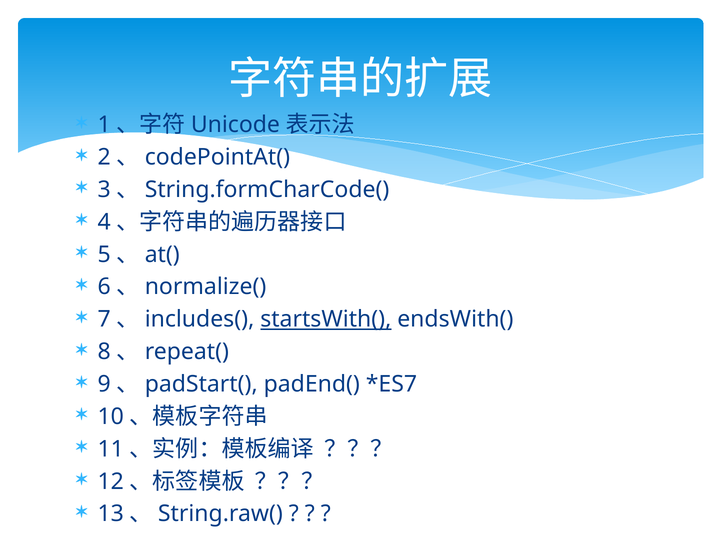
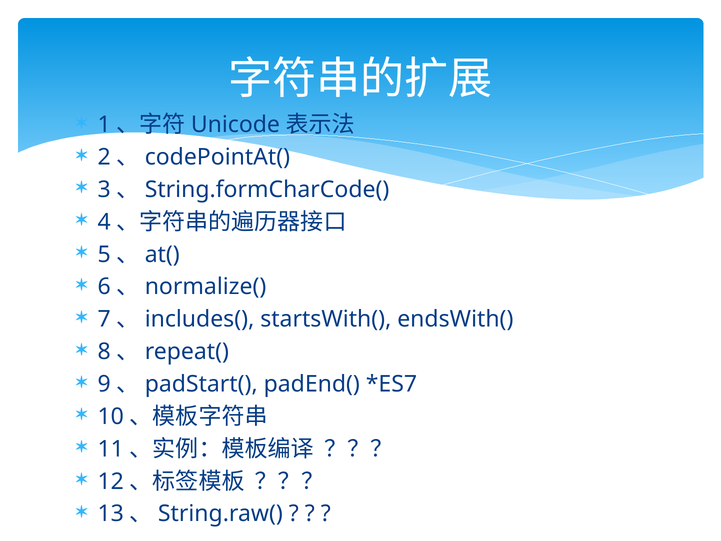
startsWith( underline: present -> none
